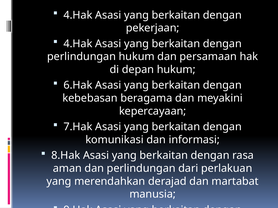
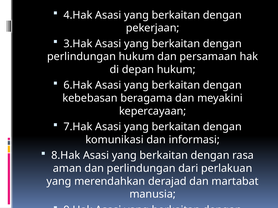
4.Hak at (78, 44): 4.Hak -> 3.Hak
